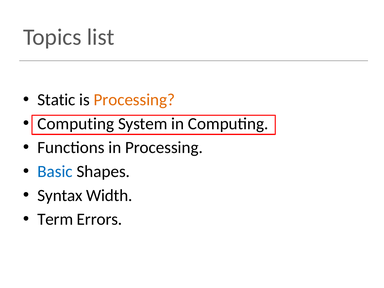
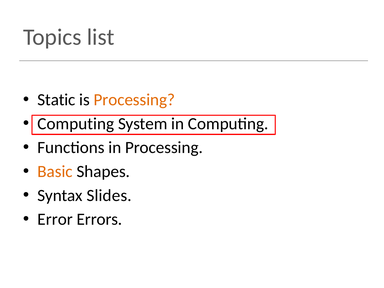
Basic colour: blue -> orange
Width: Width -> Slides
Term: Term -> Error
